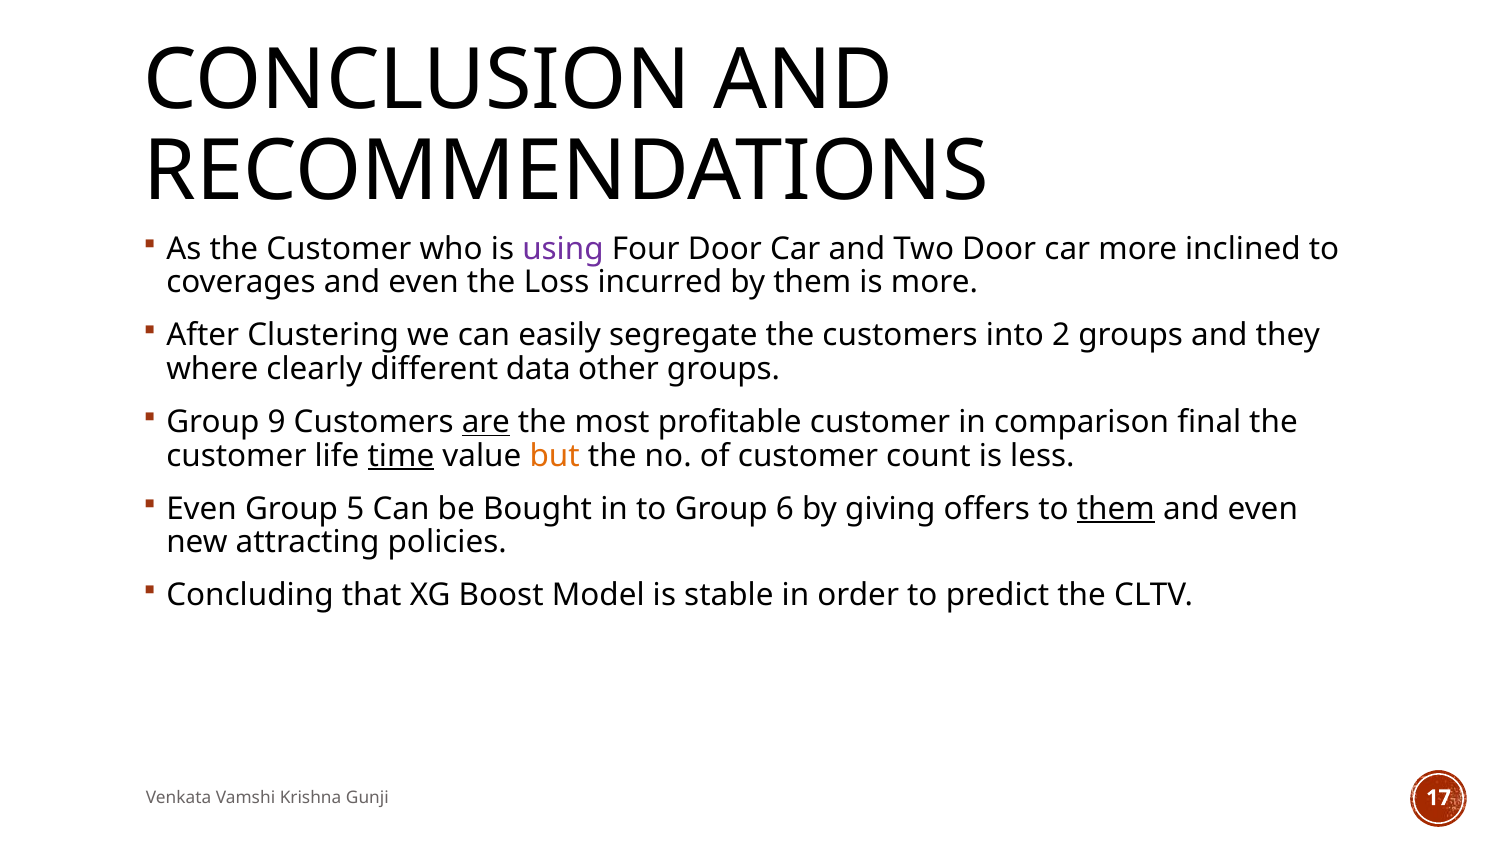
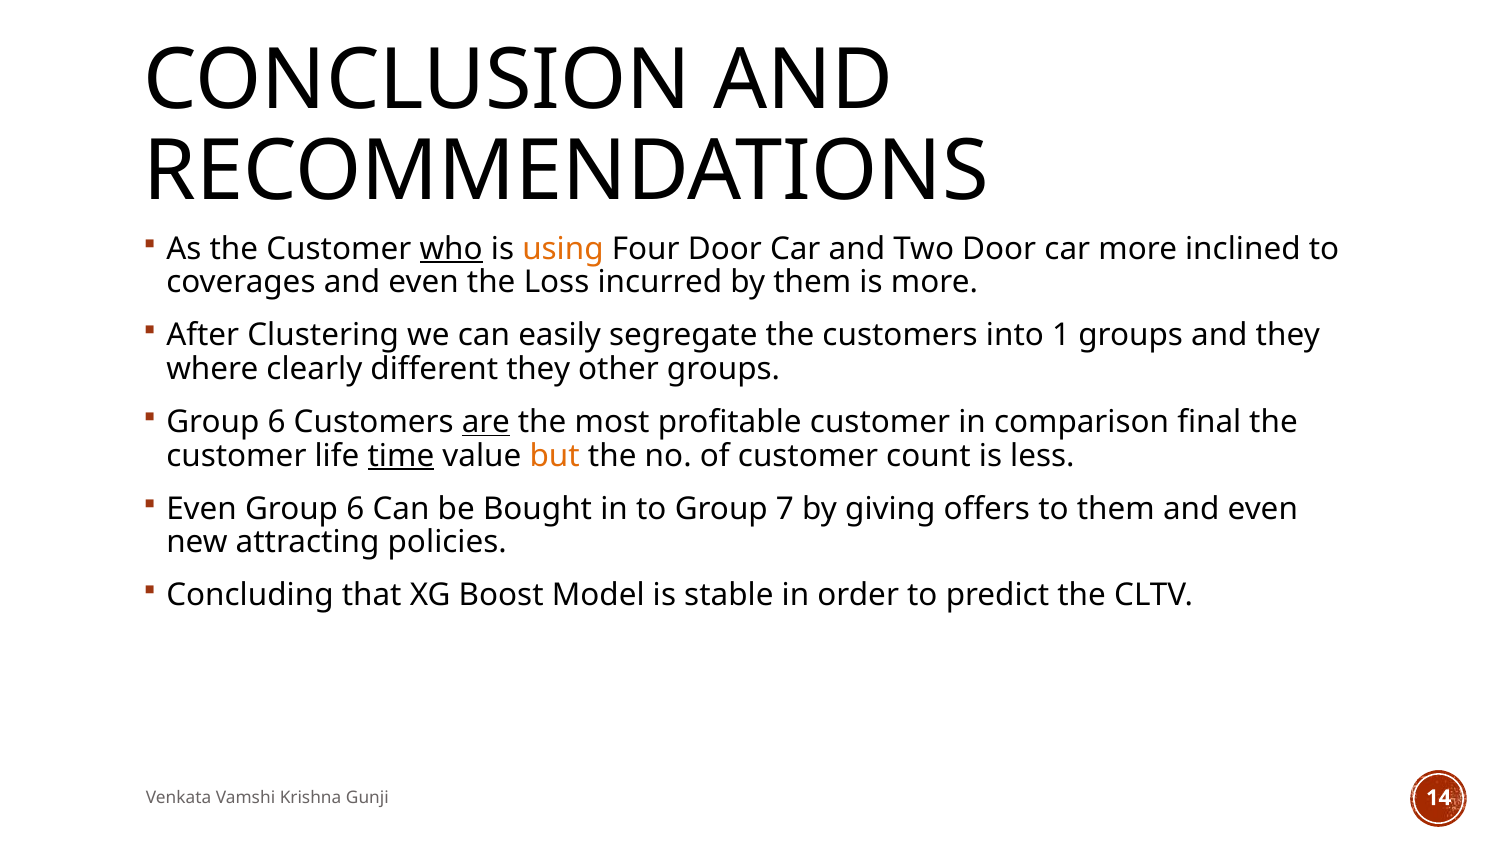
who underline: none -> present
using colour: purple -> orange
2: 2 -> 1
different data: data -> they
9 at (277, 422): 9 -> 6
Even Group 5: 5 -> 6
6: 6 -> 7
them at (1116, 509) underline: present -> none
17: 17 -> 14
